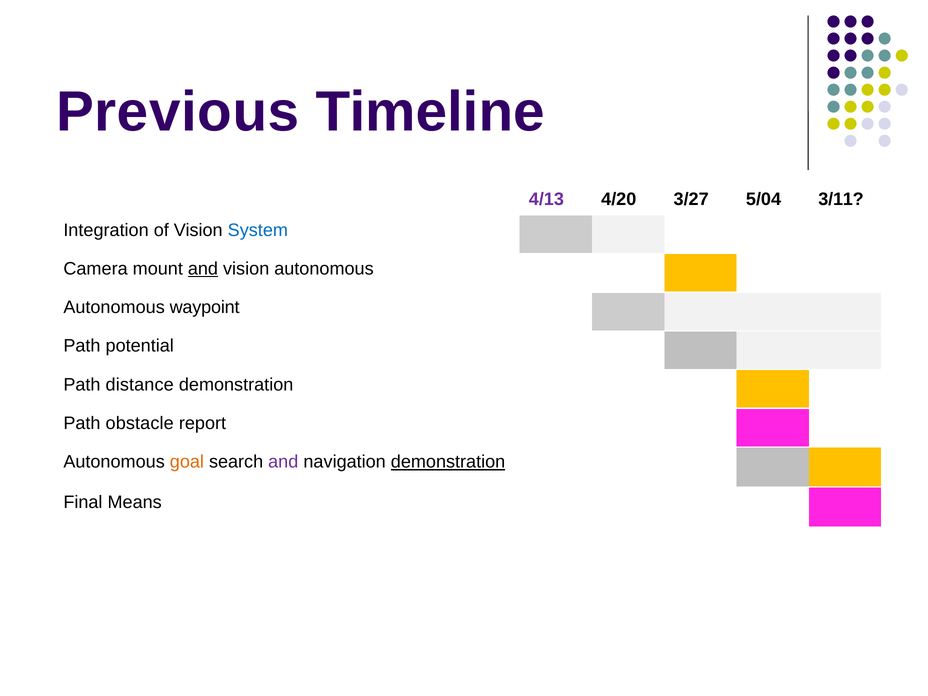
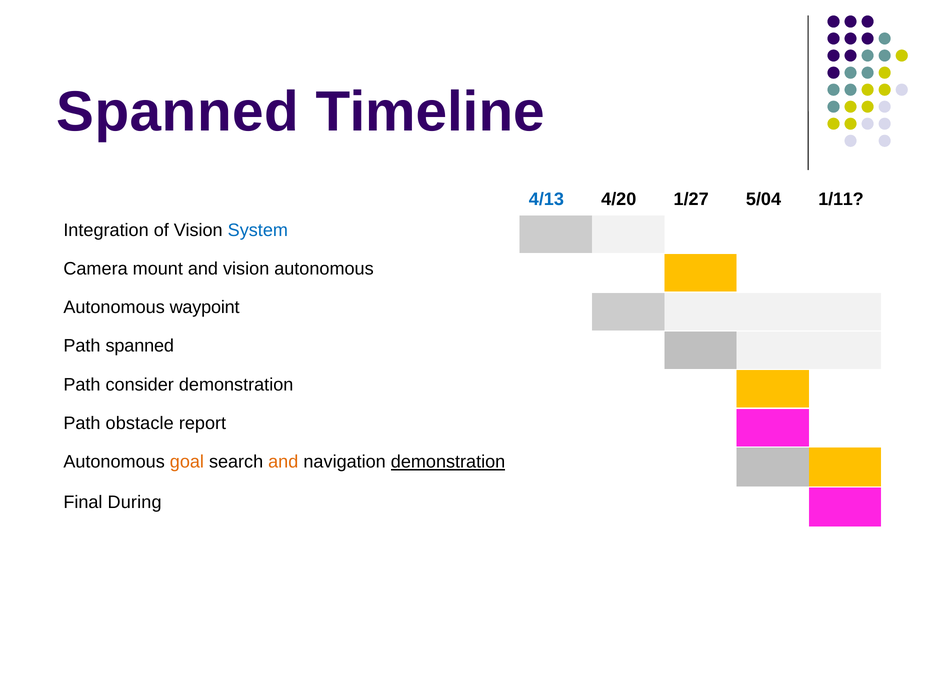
Previous at (178, 112): Previous -> Spanned
4/13 colour: purple -> blue
3/27: 3/27 -> 1/27
3/11: 3/11 -> 1/11
and at (203, 269) underline: present -> none
Path potential: potential -> spanned
distance: distance -> consider
and at (283, 462) colour: purple -> orange
Means: Means -> During
